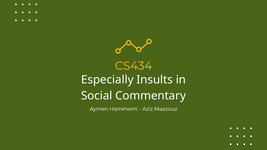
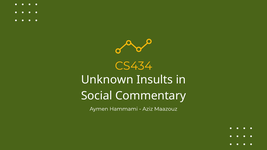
Especially: Especially -> Unknown
